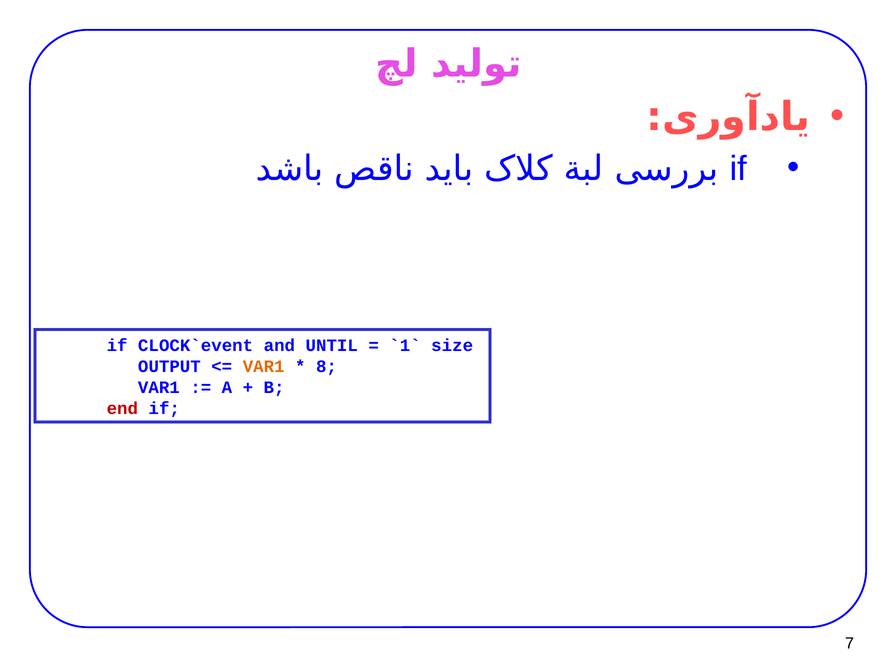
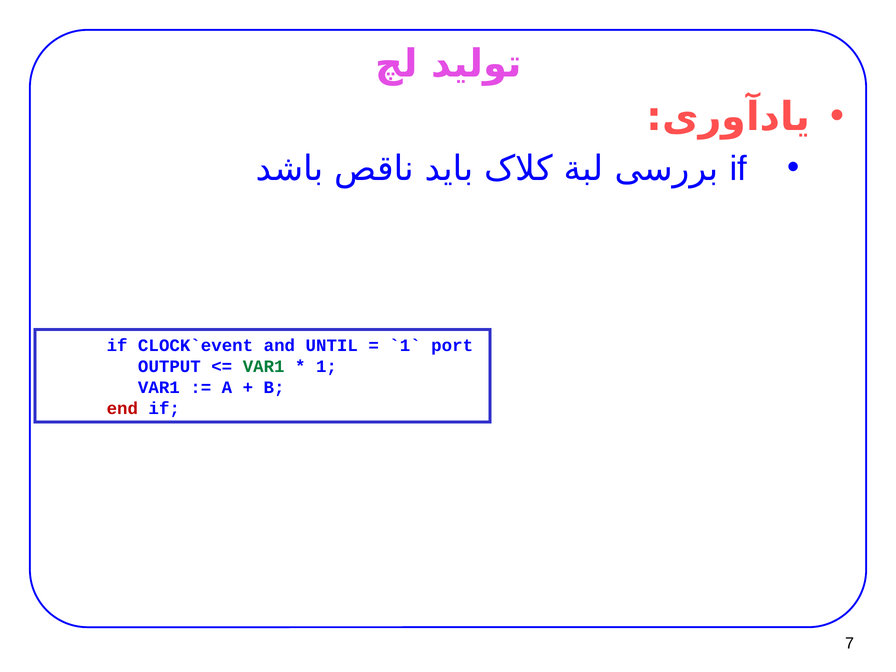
size: size -> port
VAR1 at (264, 366) colour: orange -> green
8: 8 -> 1
